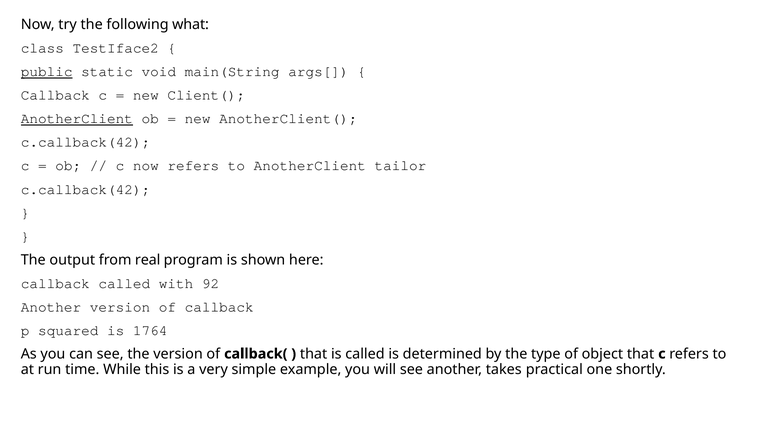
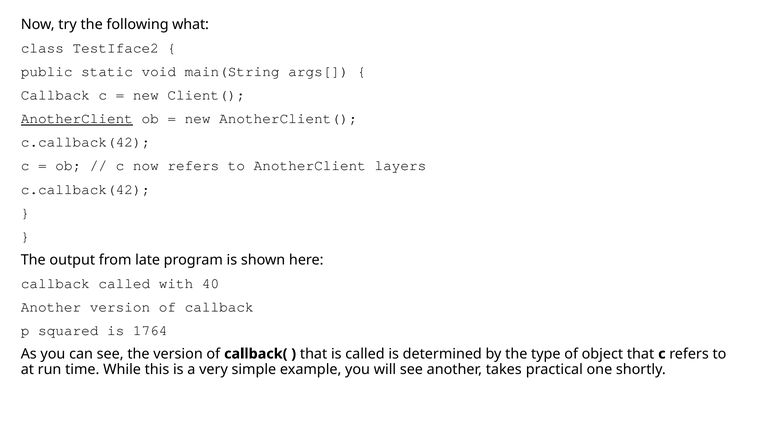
public underline: present -> none
tailor: tailor -> layers
real: real -> late
92: 92 -> 40
